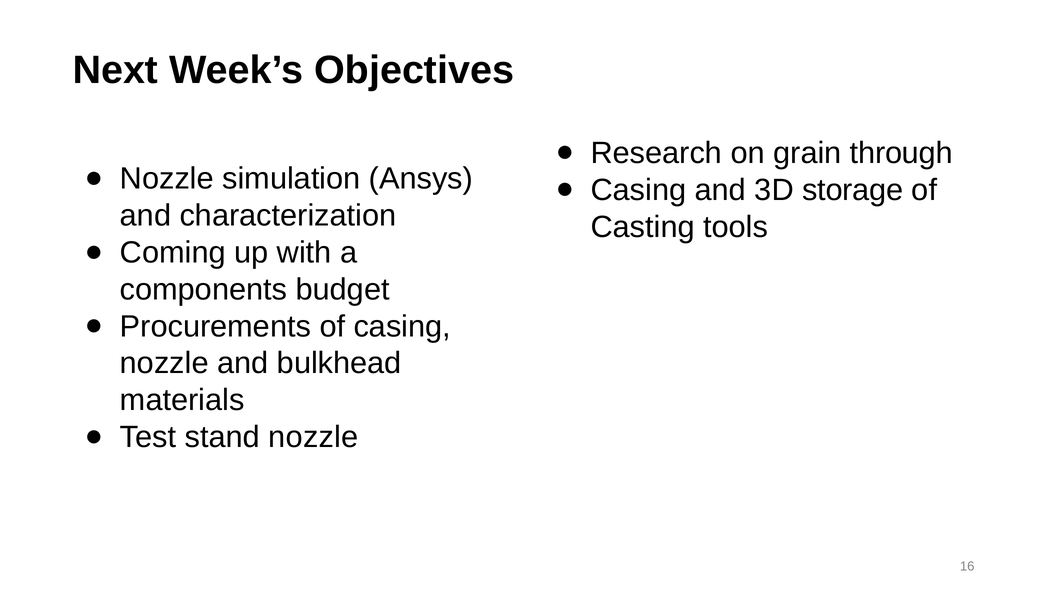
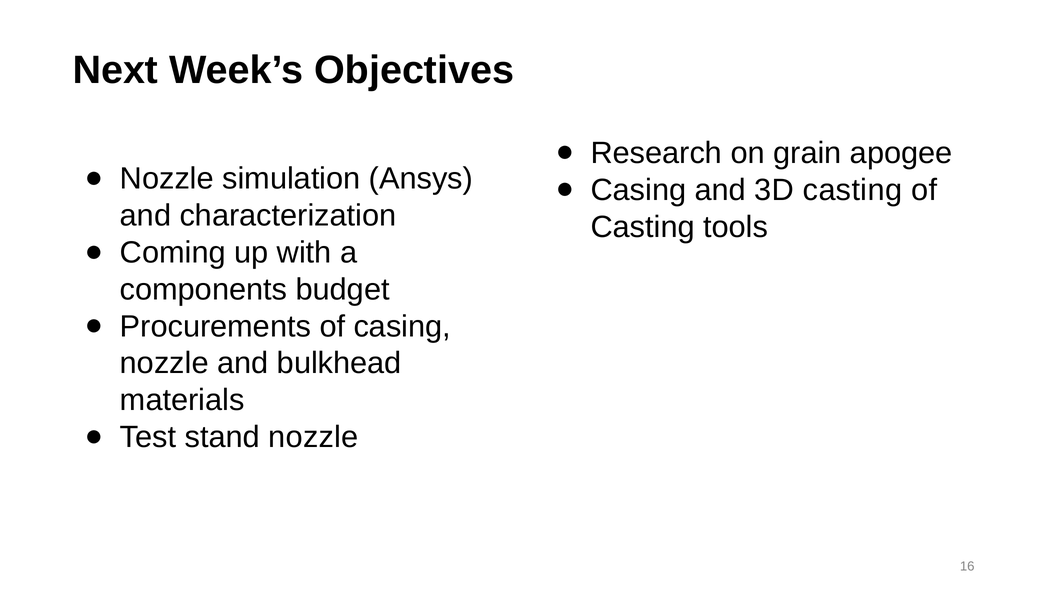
through: through -> apogee
3D storage: storage -> casting
